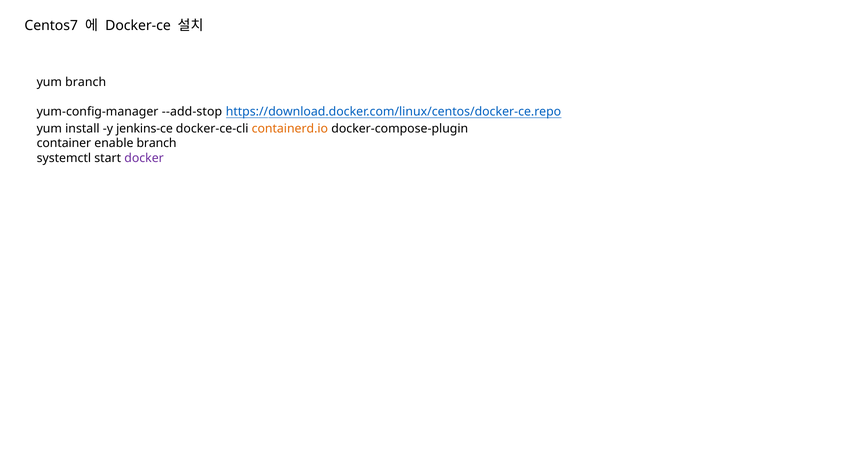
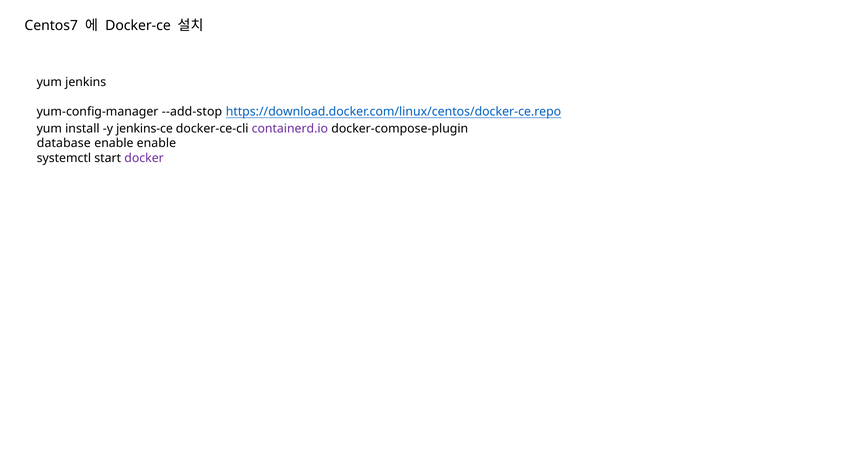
yum branch: branch -> jenkins
containerd.io colour: orange -> purple
container: container -> database
enable branch: branch -> enable
